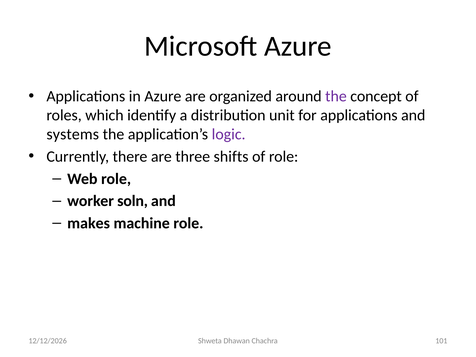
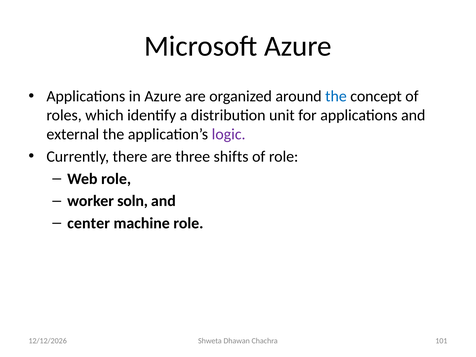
the at (336, 96) colour: purple -> blue
systems: systems -> external
makes: makes -> center
